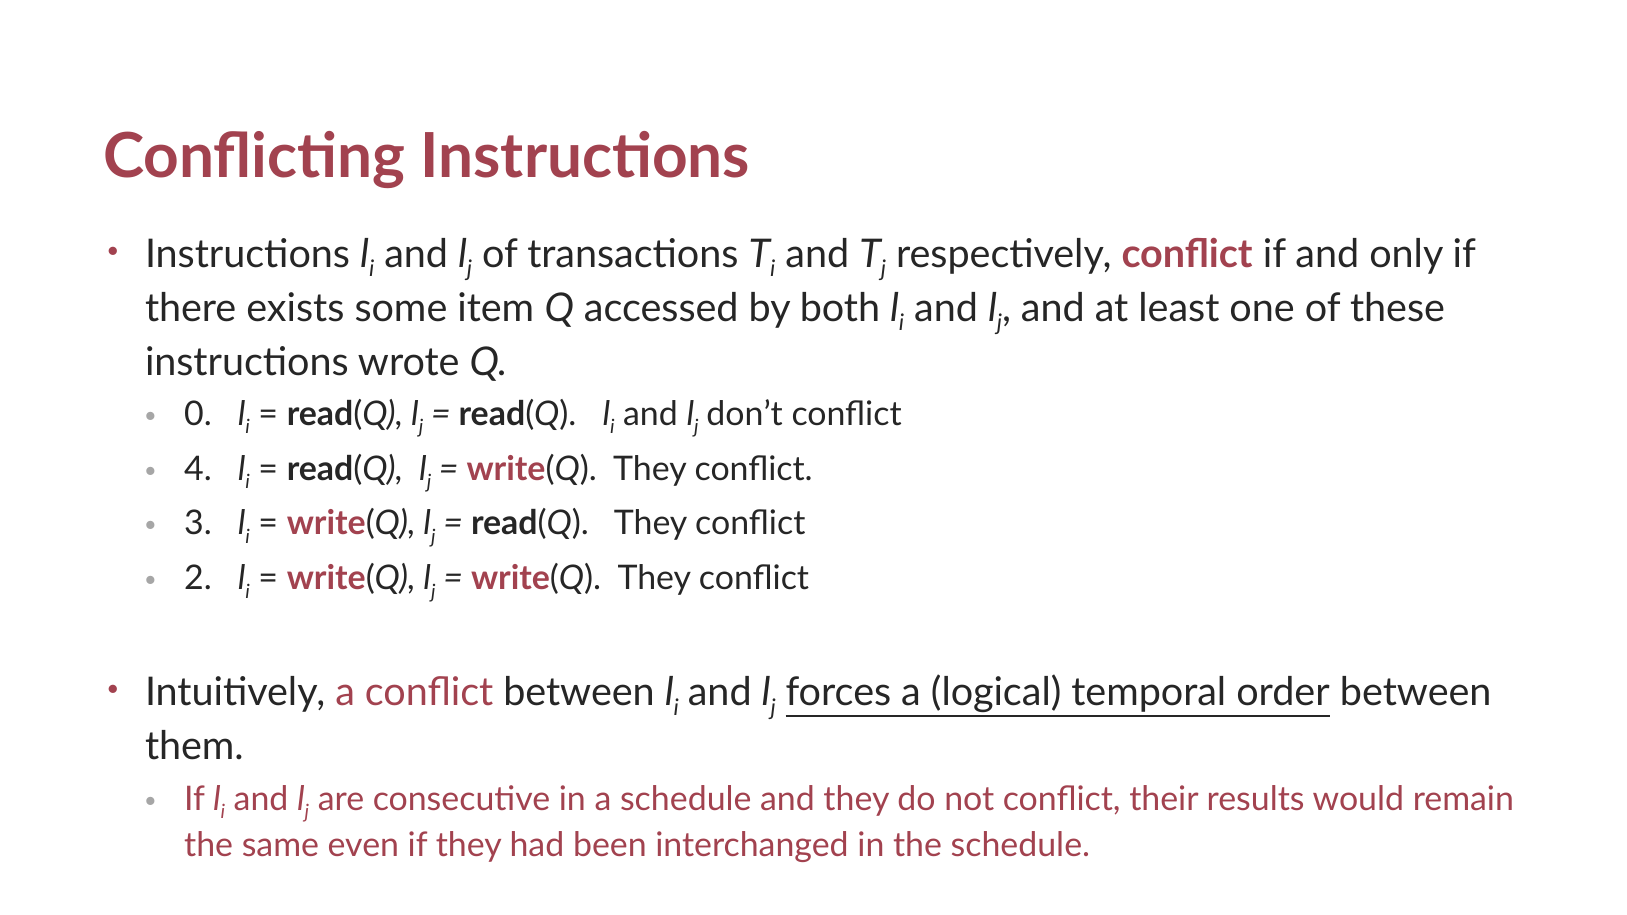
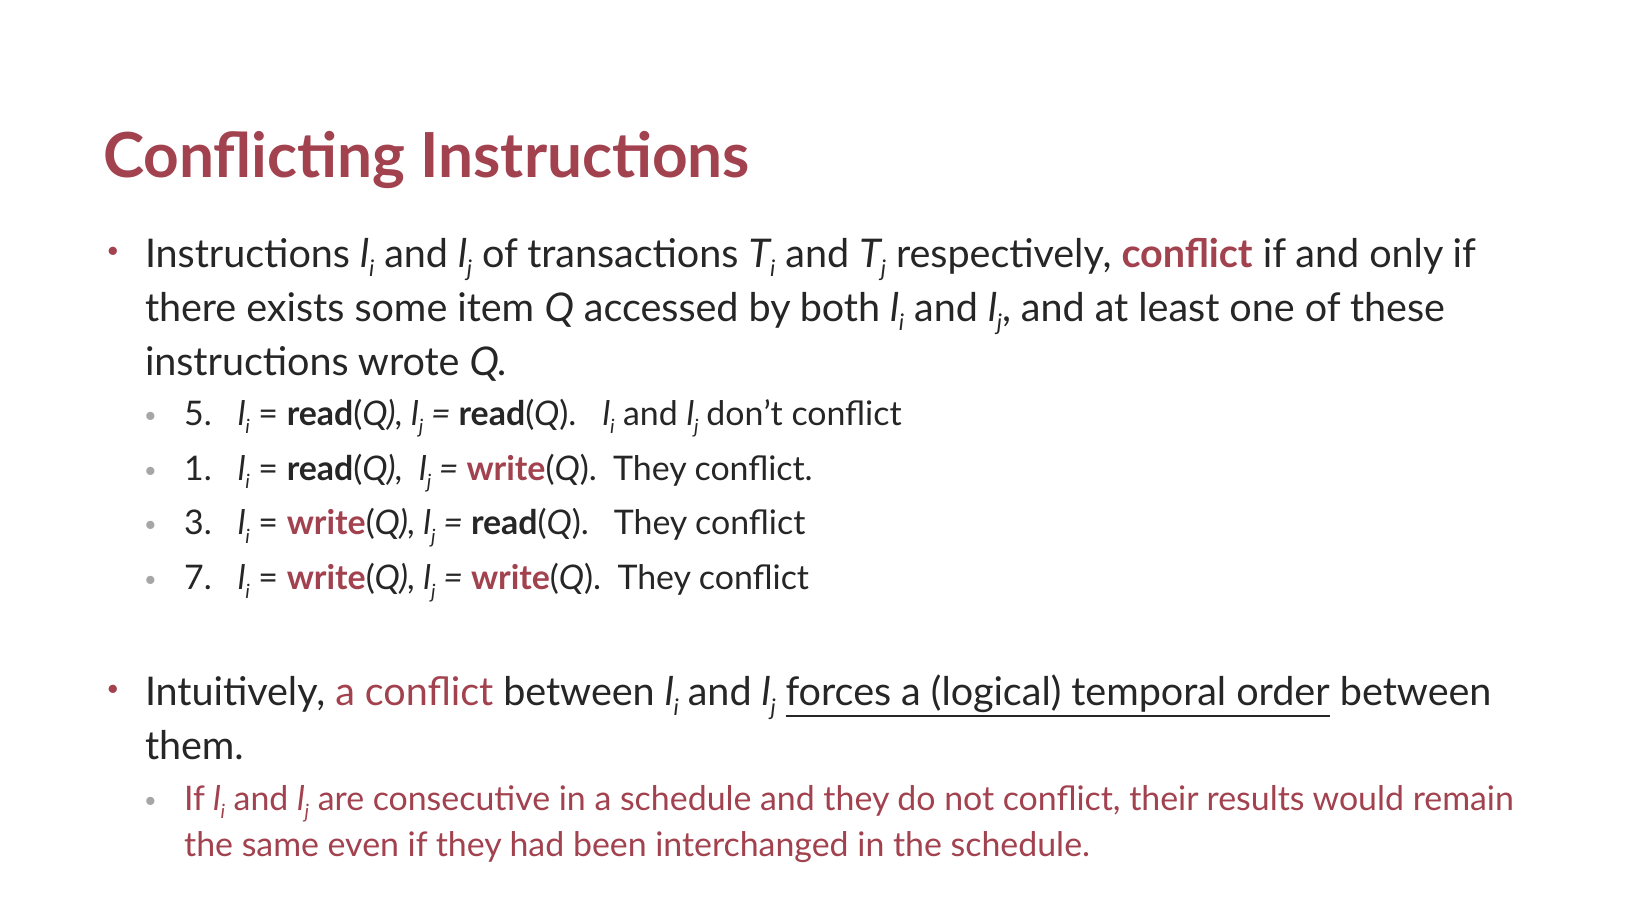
0: 0 -> 5
4: 4 -> 1
2: 2 -> 7
